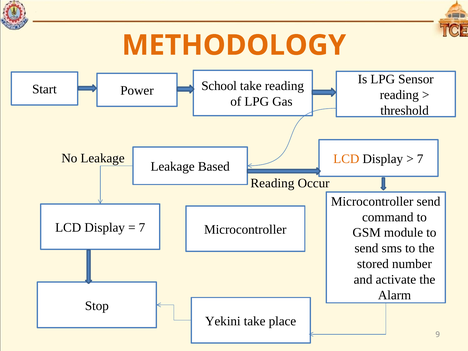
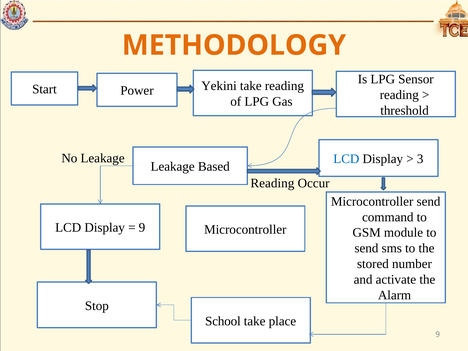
School: School -> Yekini
LCD at (346, 159) colour: orange -> blue
7 at (420, 159): 7 -> 3
7 at (142, 228): 7 -> 9
Yekini: Yekini -> School
